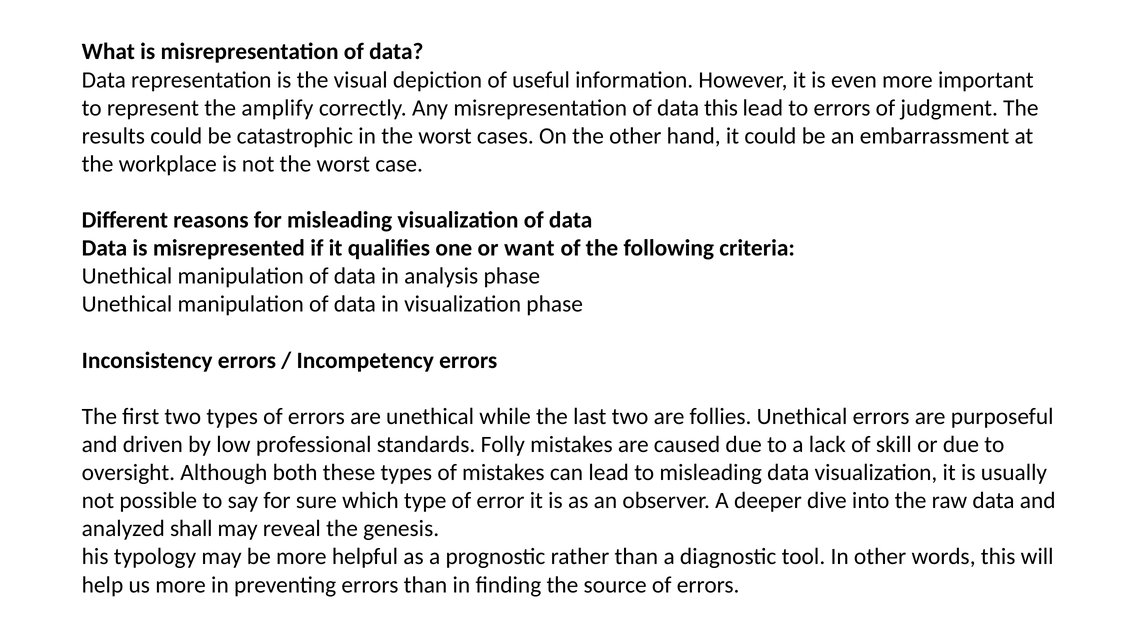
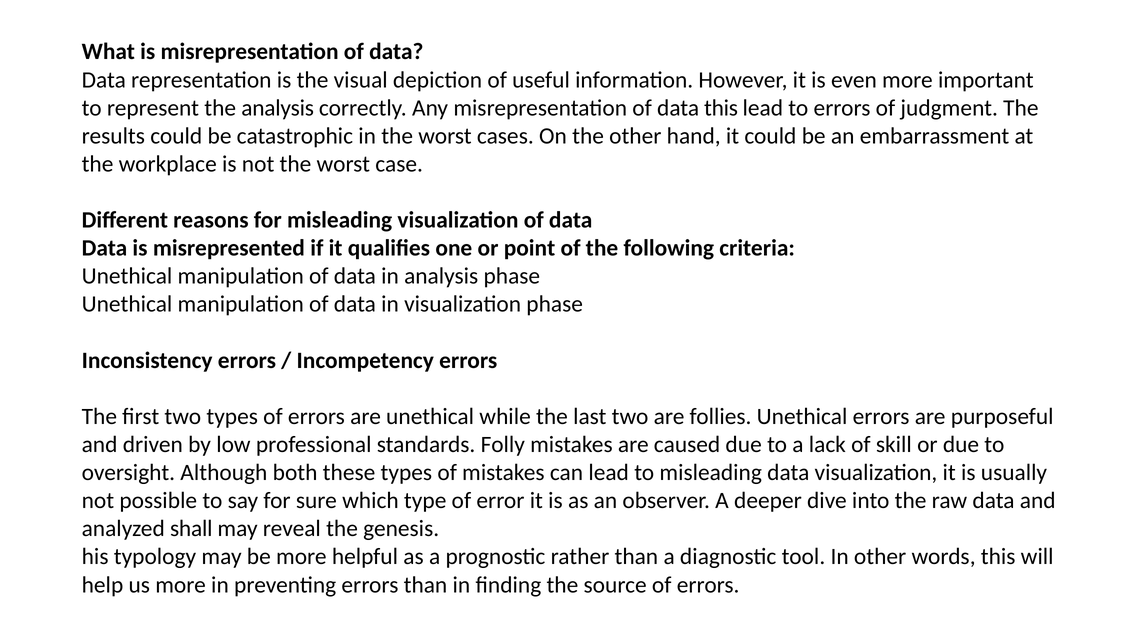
the amplify: amplify -> analysis
want: want -> point
